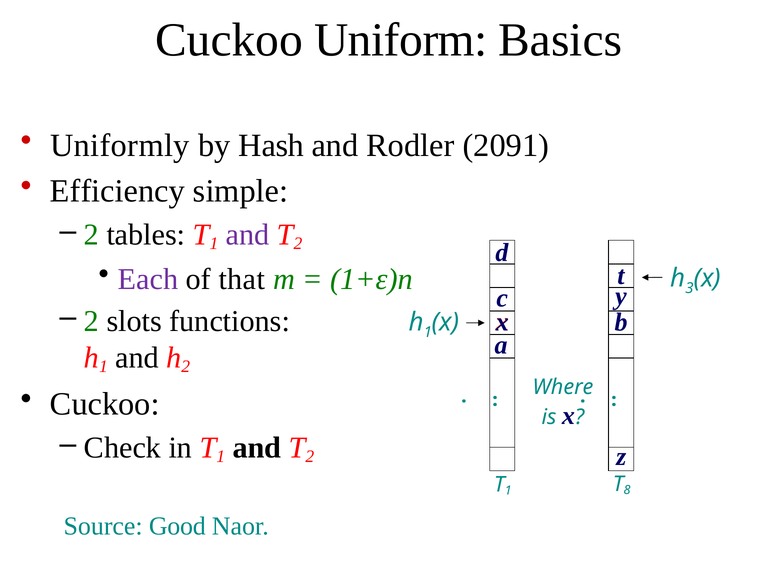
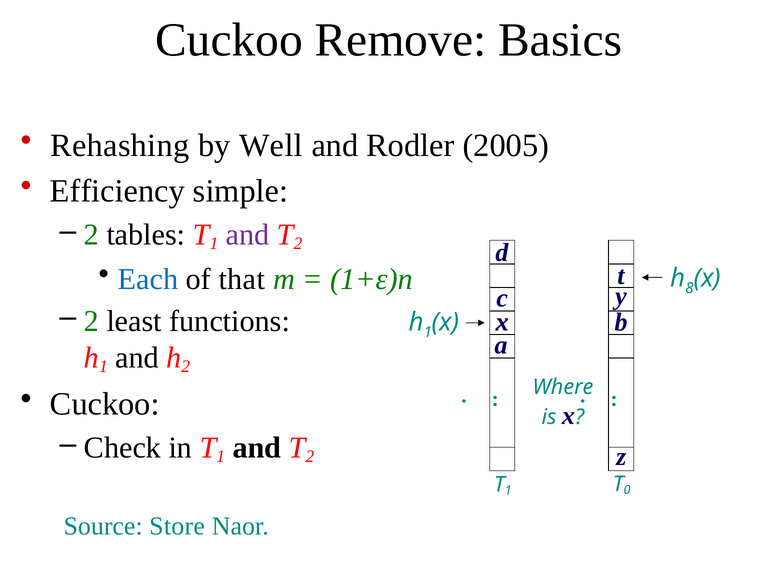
Uniform: Uniform -> Remove
Uniformly: Uniformly -> Rehashing
Hash: Hash -> Well
2091: 2091 -> 2005
Each colour: purple -> blue
3: 3 -> 8
slots: slots -> least
8: 8 -> 0
Good: Good -> Store
